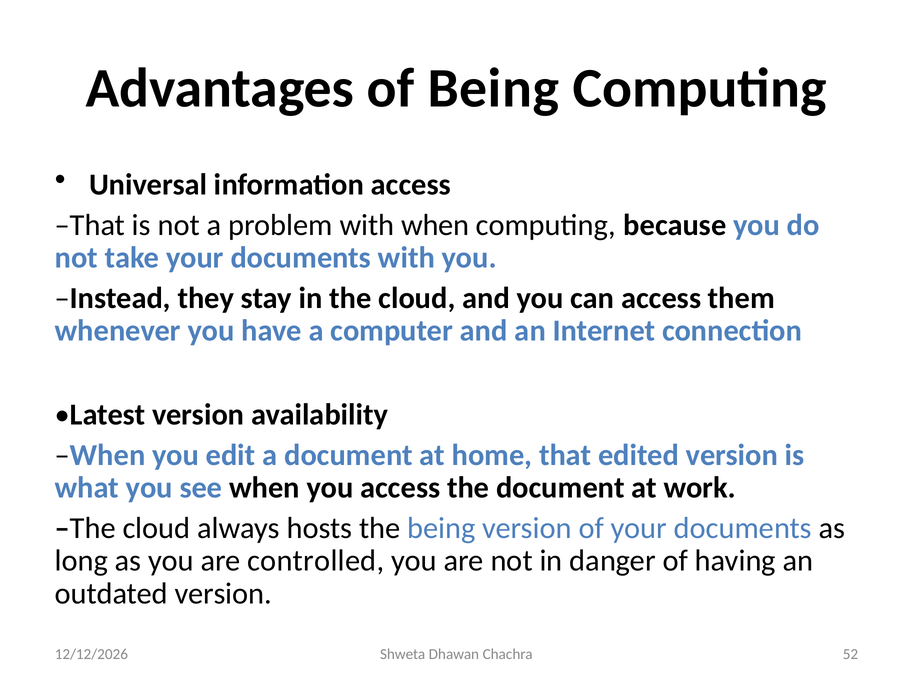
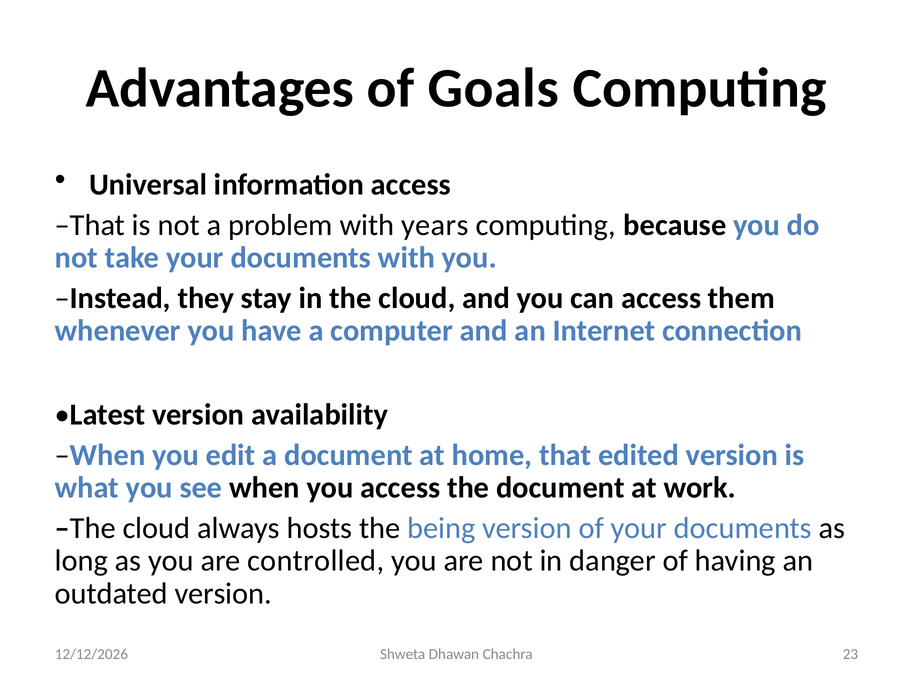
of Being: Being -> Goals
with when: when -> years
52: 52 -> 23
